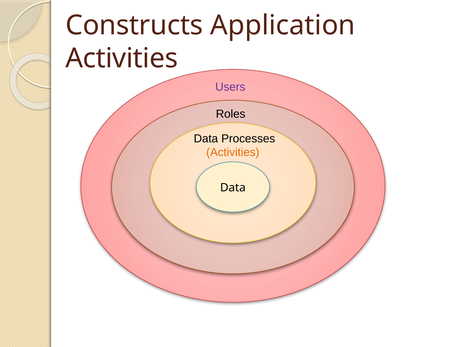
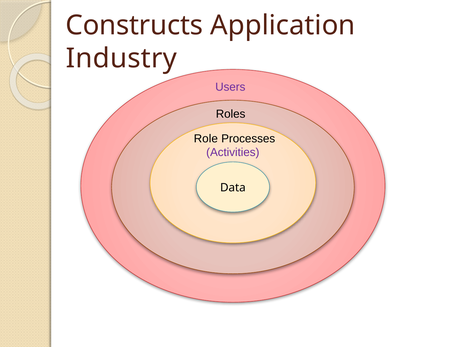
Activities at (122, 58): Activities -> Industry
Data at (206, 138): Data -> Role
Activities at (233, 152) colour: orange -> purple
